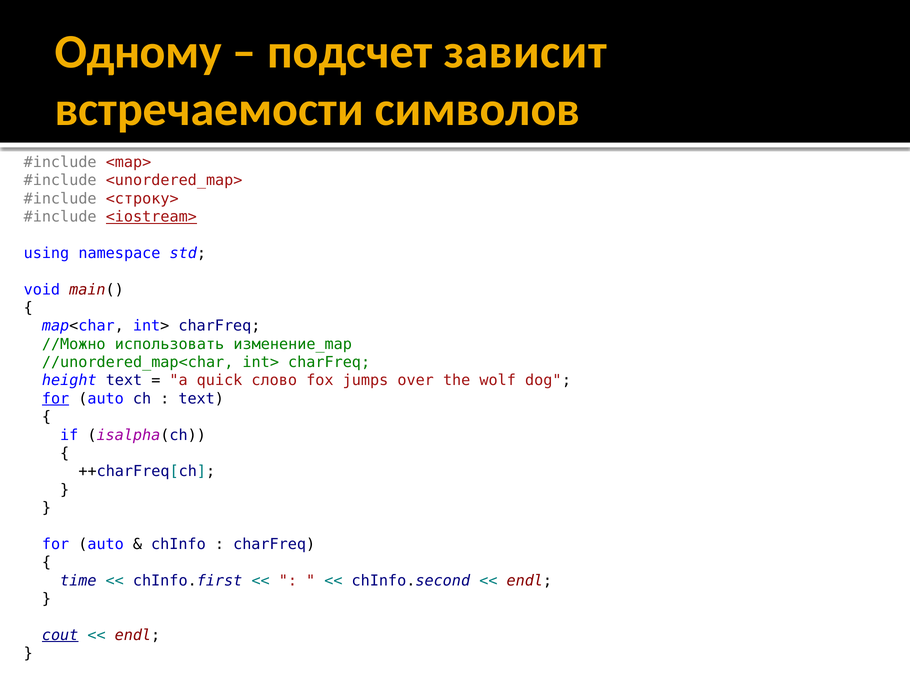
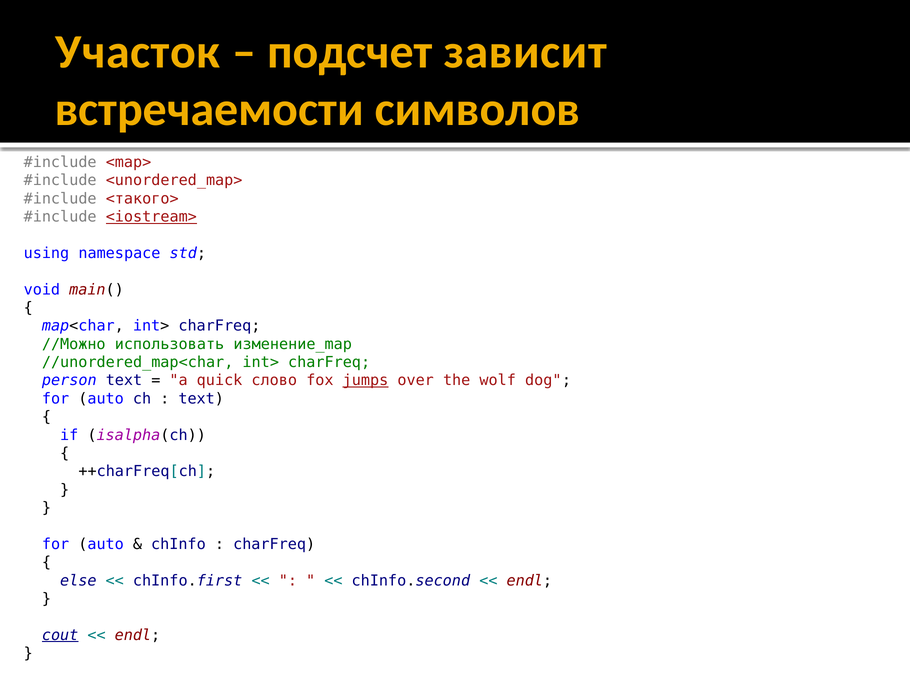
Одному: Одному -> Участок
<строку>: <строку> -> <такого>
height: height -> person
jumps underline: none -> present
for at (56, 399) underline: present -> none
time: time -> else
